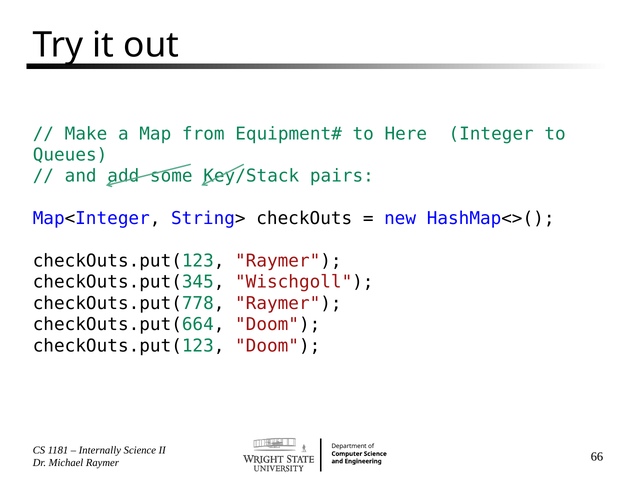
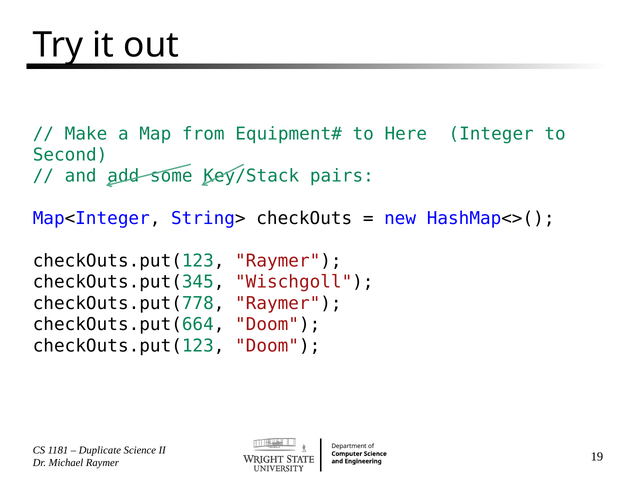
Queues: Queues -> Second
Internally: Internally -> Duplicate
66: 66 -> 19
